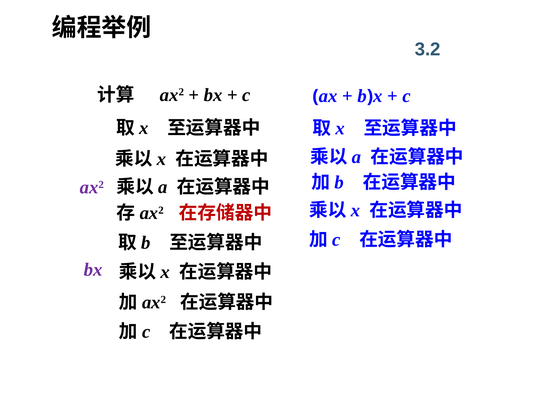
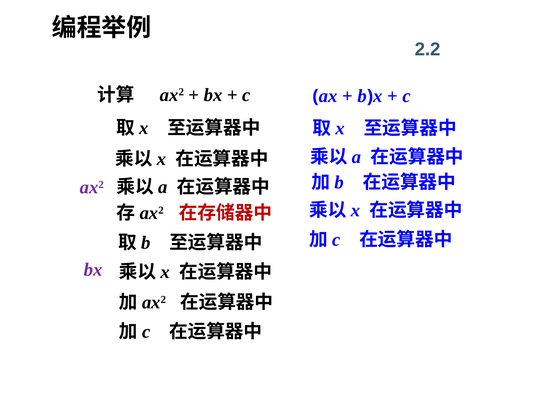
3.2: 3.2 -> 2.2
